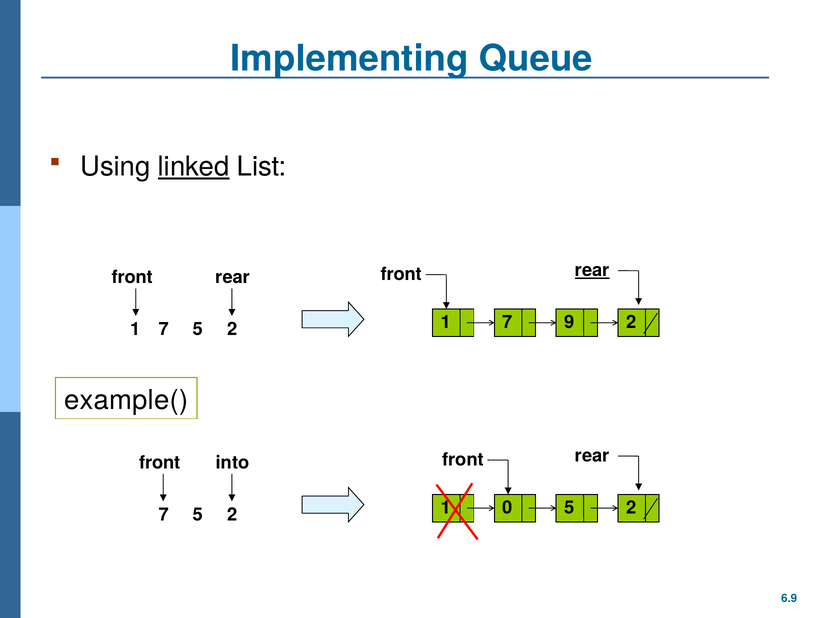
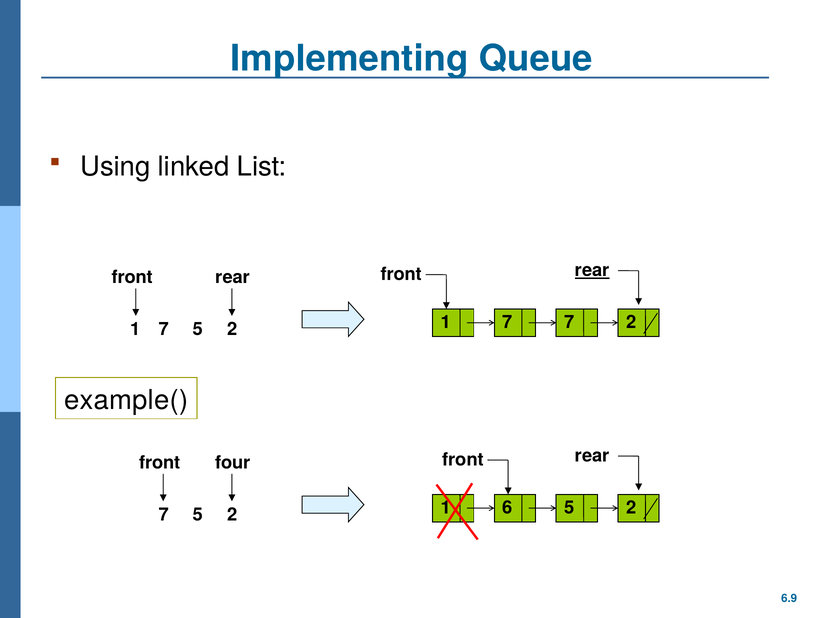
linked underline: present -> none
7 9: 9 -> 7
into: into -> four
0: 0 -> 6
